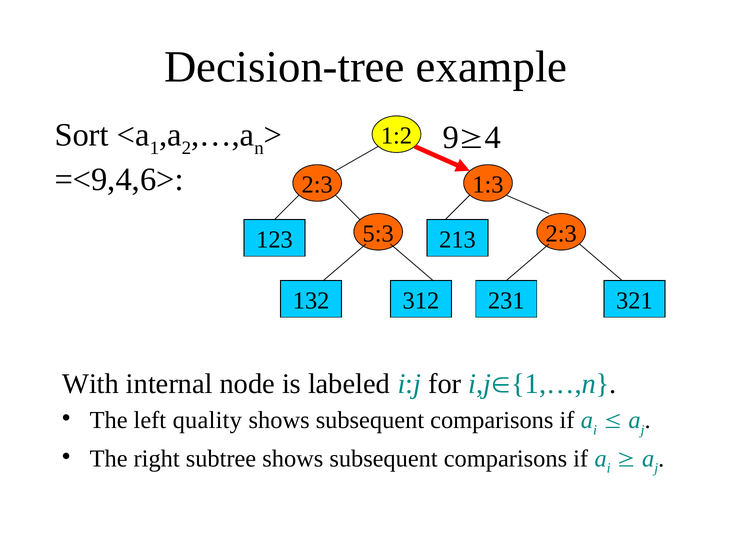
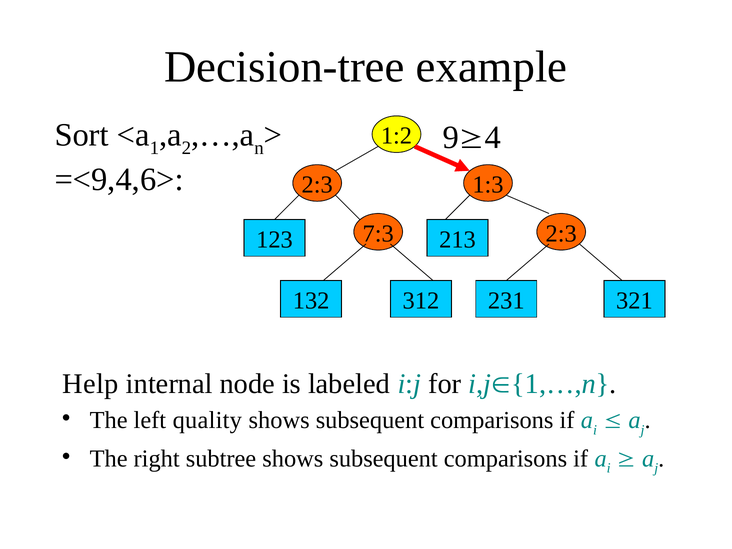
5:3: 5:3 -> 7:3
With: With -> Help
